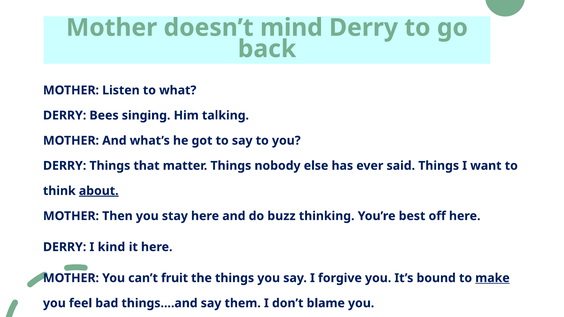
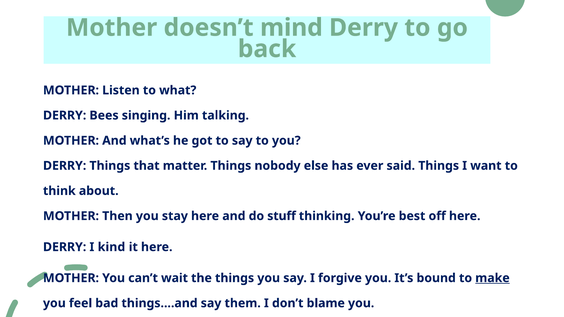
about underline: present -> none
buzz: buzz -> stuff
fruit: fruit -> wait
